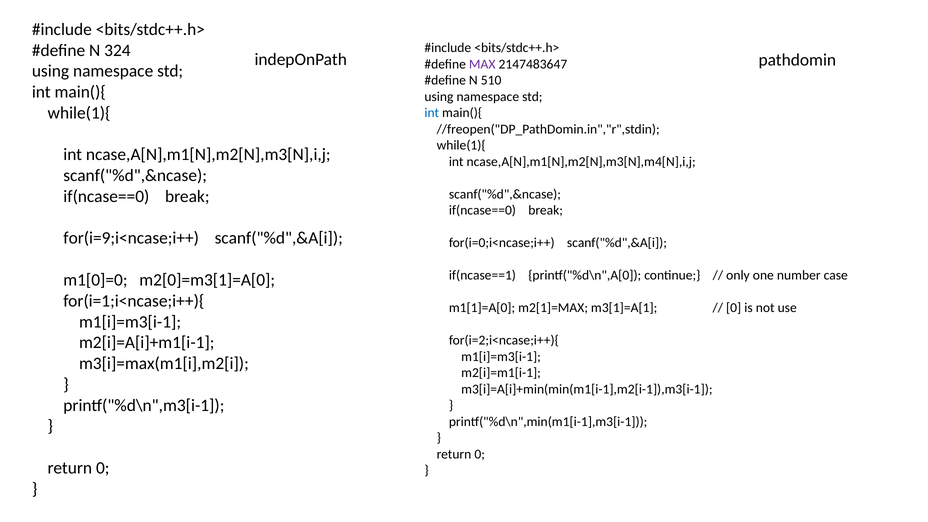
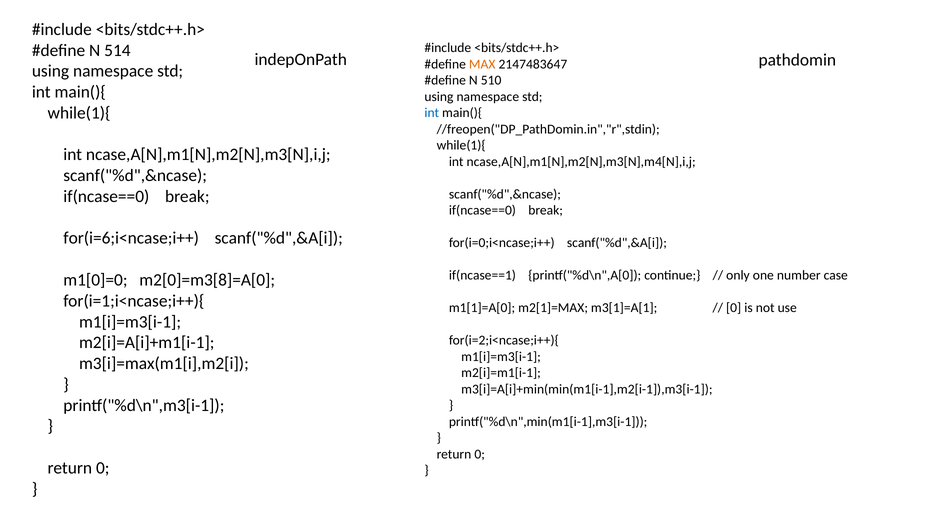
324: 324 -> 514
MAX colour: purple -> orange
for(i=9;i<ncase;i++: for(i=9;i<ncase;i++ -> for(i=6;i<ncase;i++
m2[0]=m3[1]=A[0: m2[0]=m3[1]=A[0 -> m2[0]=m3[8]=A[0
